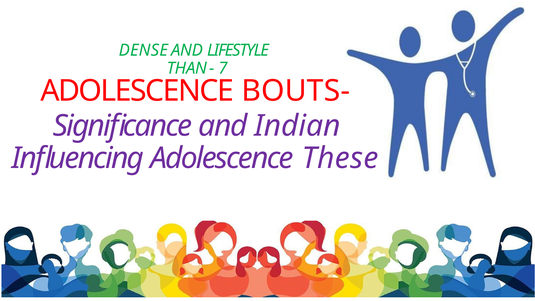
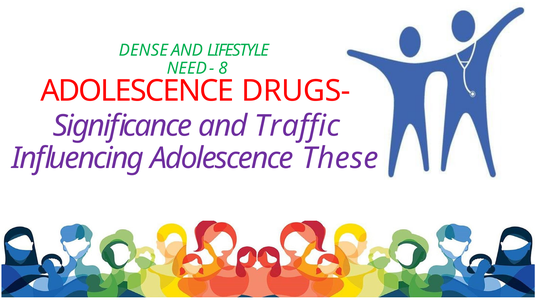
THAN: THAN -> NEED
7: 7 -> 8
BOUTS-: BOUTS- -> DRUGS-
Indian: Indian -> Traffic
